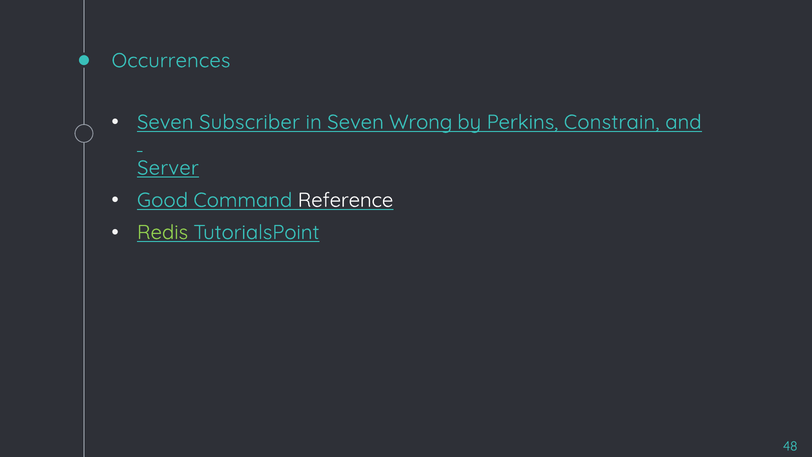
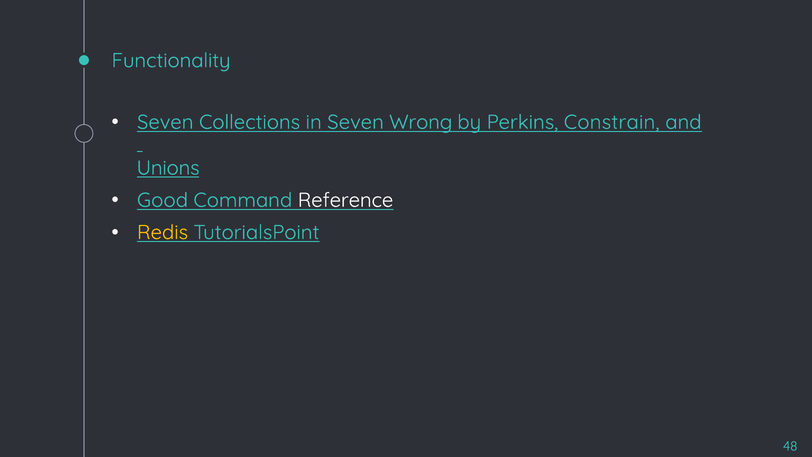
Occurrences: Occurrences -> Functionality
Subscriber: Subscriber -> Collections
Server: Server -> Unions
Redis colour: light green -> yellow
